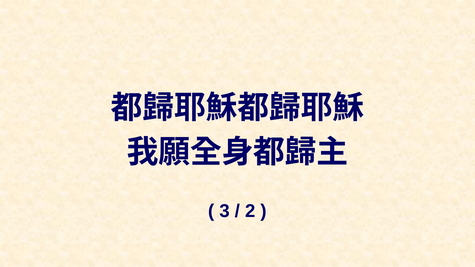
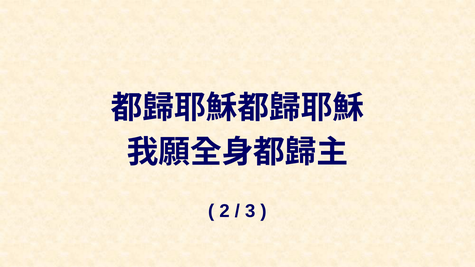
3: 3 -> 2
2: 2 -> 3
